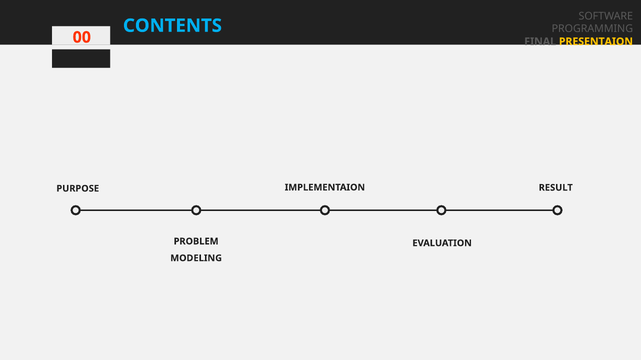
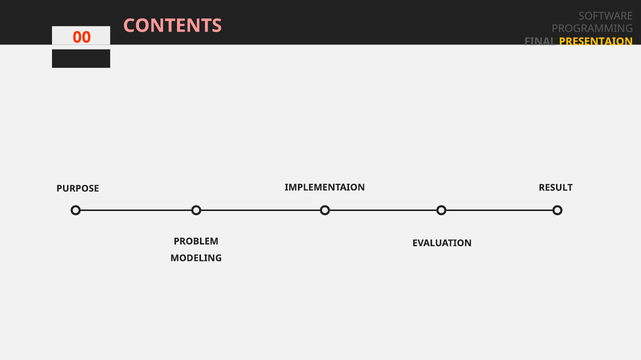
CONTENTS colour: light blue -> pink
